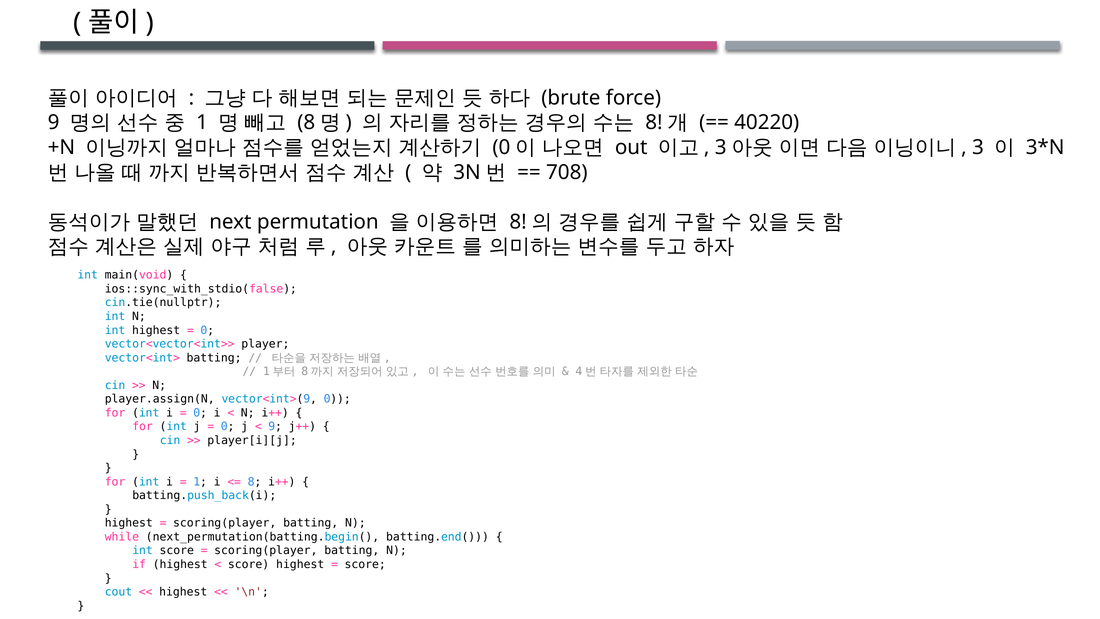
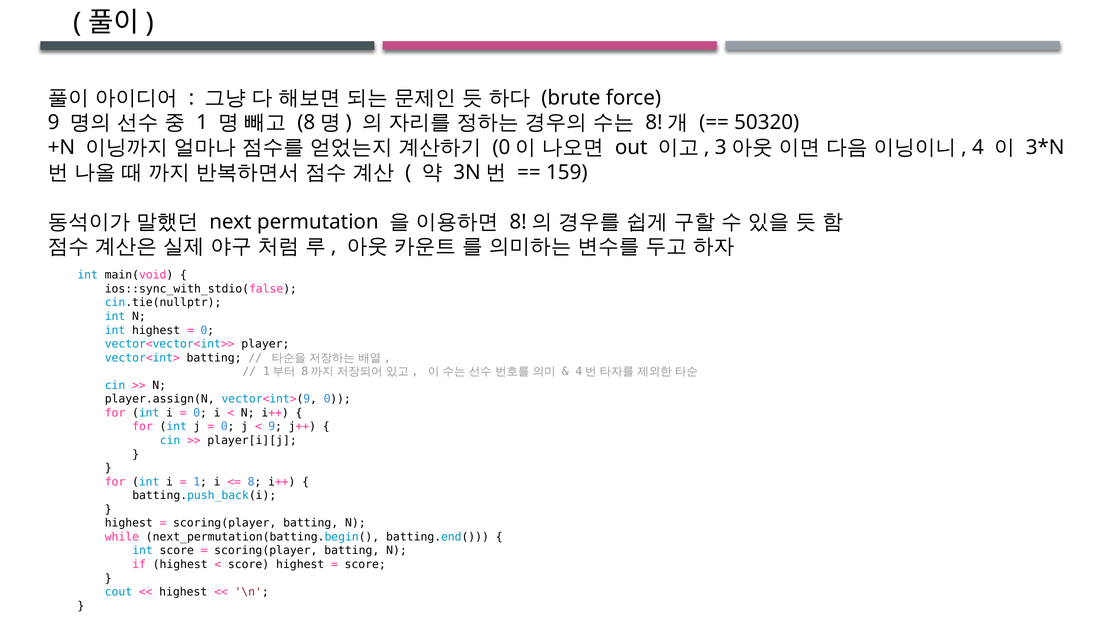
40220: 40220 -> 50320
3: 3 -> 4
708: 708 -> 159
